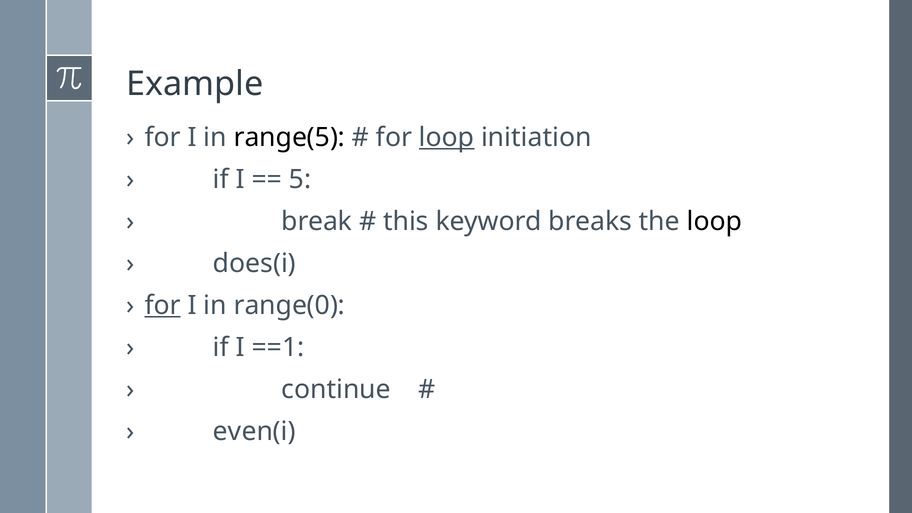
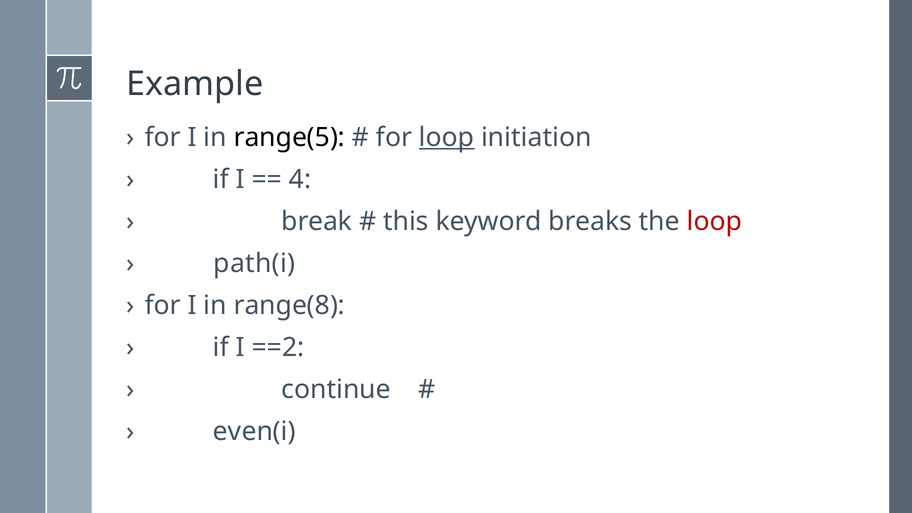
5: 5 -> 4
loop at (714, 221) colour: black -> red
does(i: does(i -> path(i
for at (163, 306) underline: present -> none
range(0: range(0 -> range(8
==1: ==1 -> ==2
